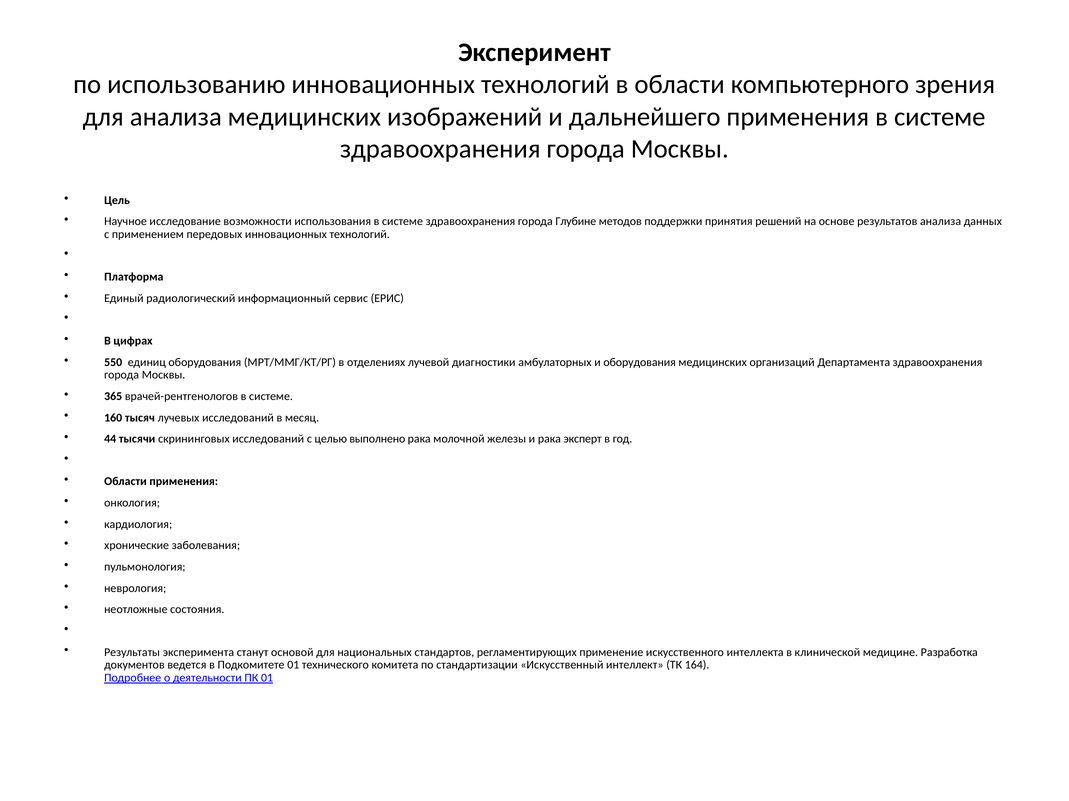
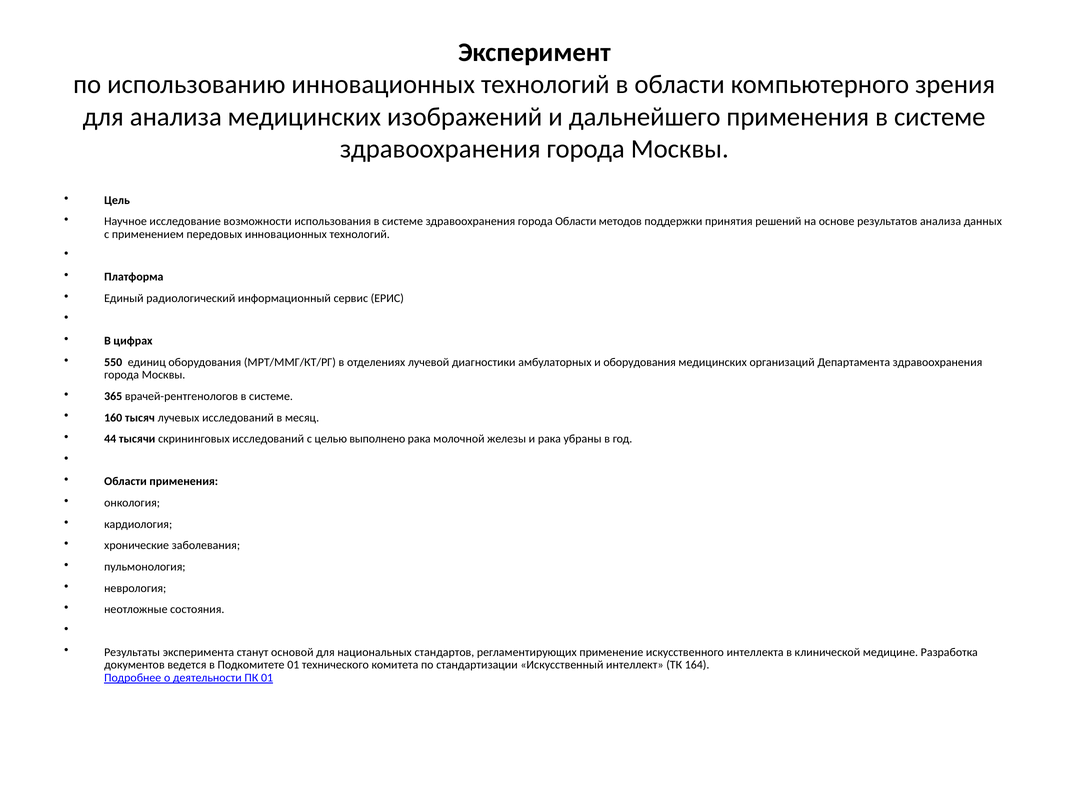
города Глубине: Глубине -> Области
эксперт: эксперт -> убраны
